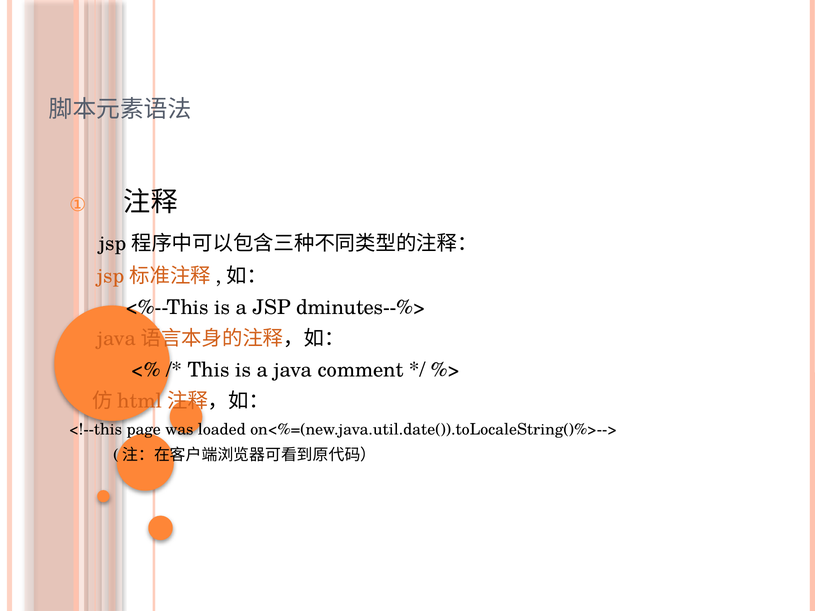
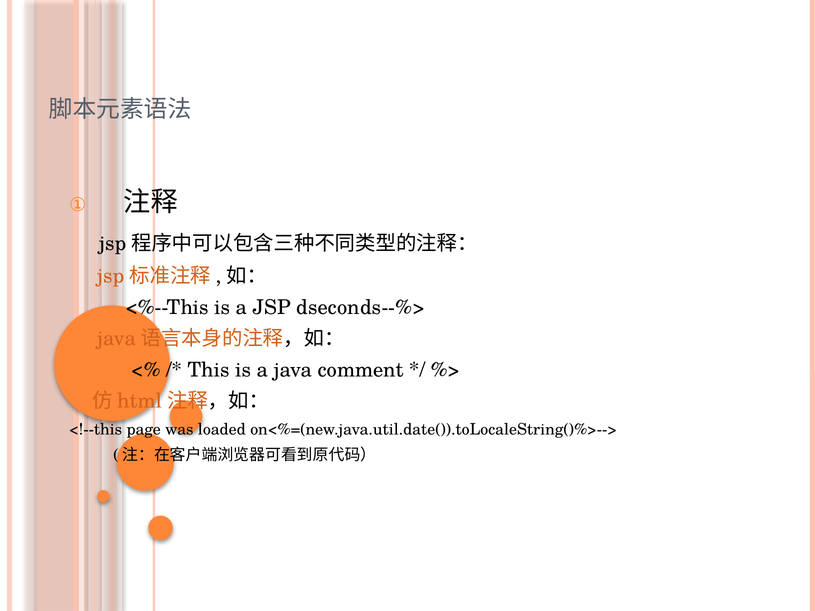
dminutes--%>: dminutes--%> -> dseconds--%>
